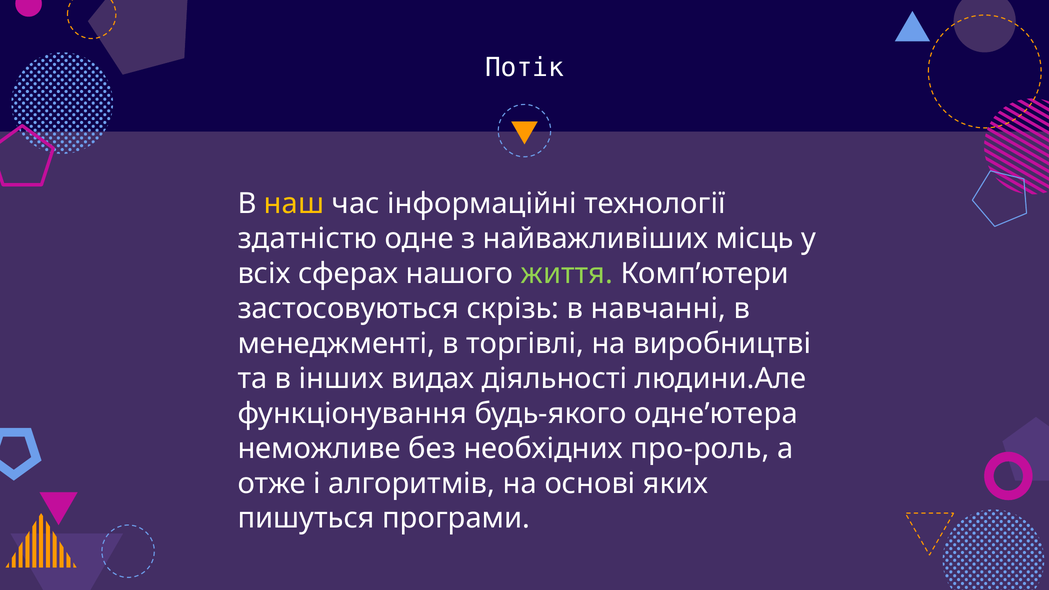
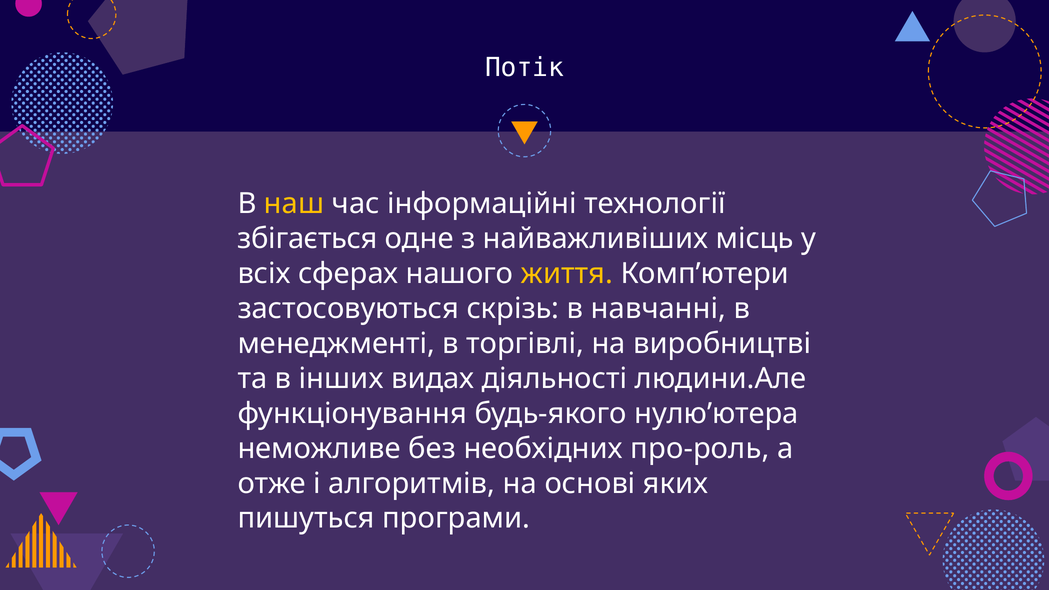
здатнiстю: здатнiстю -> збiгається
життя colour: light green -> yellow
одне’ютера: одне’ютера -> нулю’ютера
